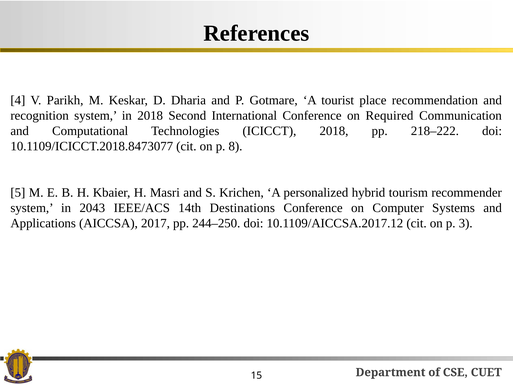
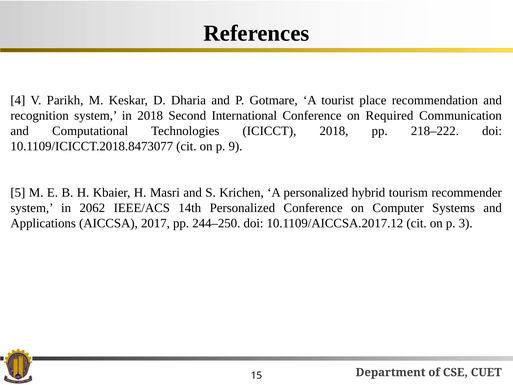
8: 8 -> 9
2043: 2043 -> 2062
14th Destinations: Destinations -> Personalized
